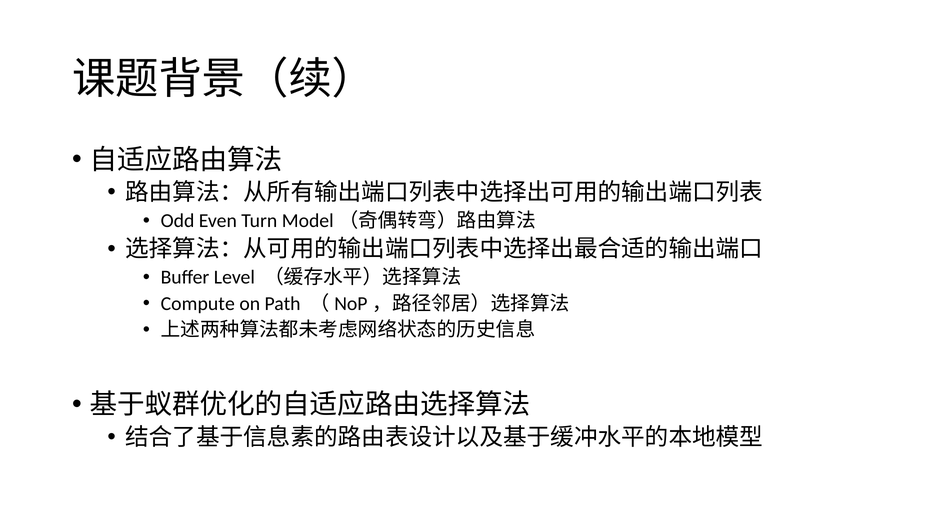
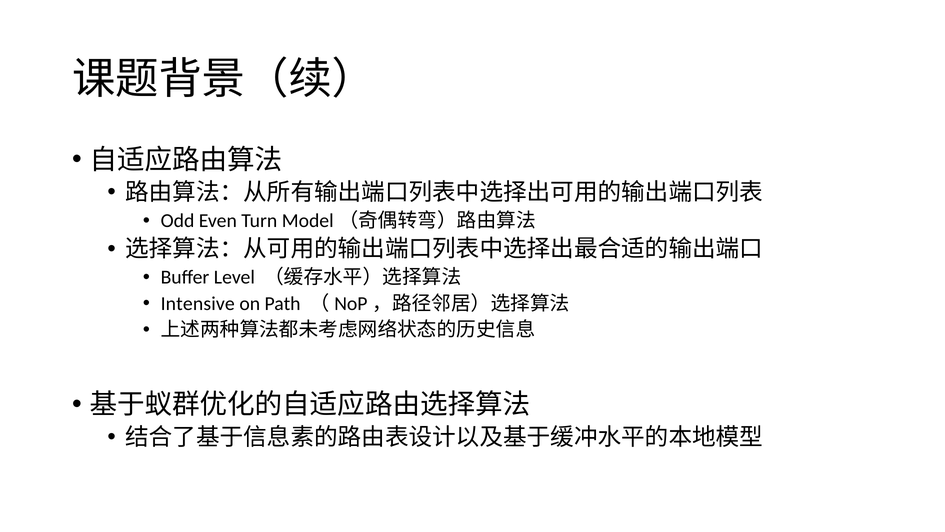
Compute: Compute -> Intensive
